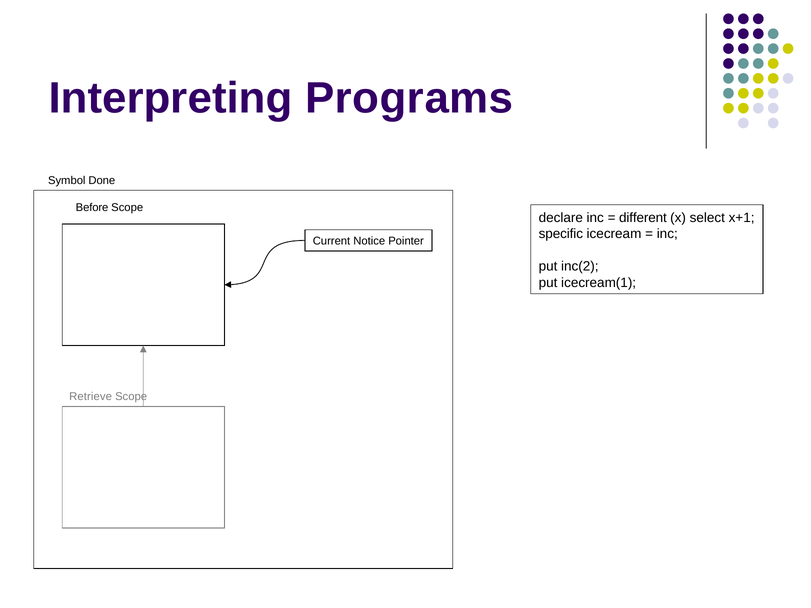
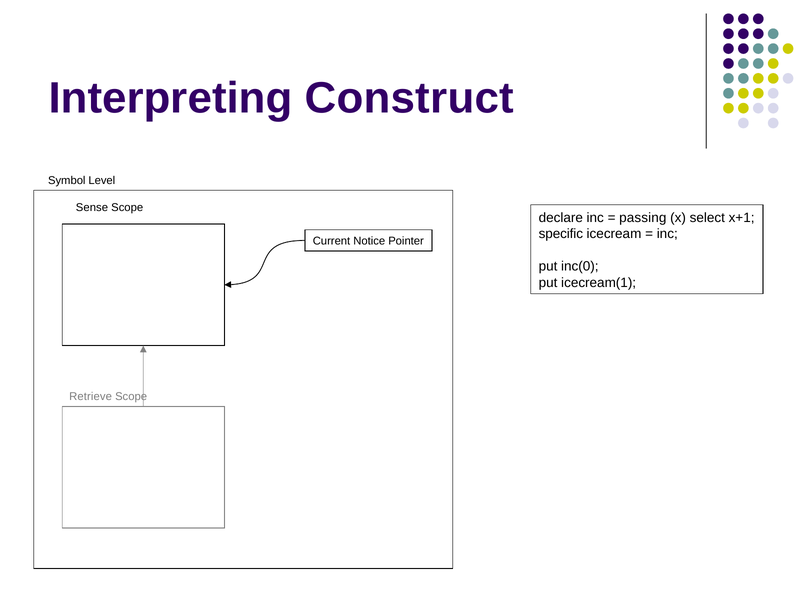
Programs: Programs -> Construct
Done: Done -> Level
Before: Before -> Sense
different: different -> passing
inc(2: inc(2 -> inc(0
